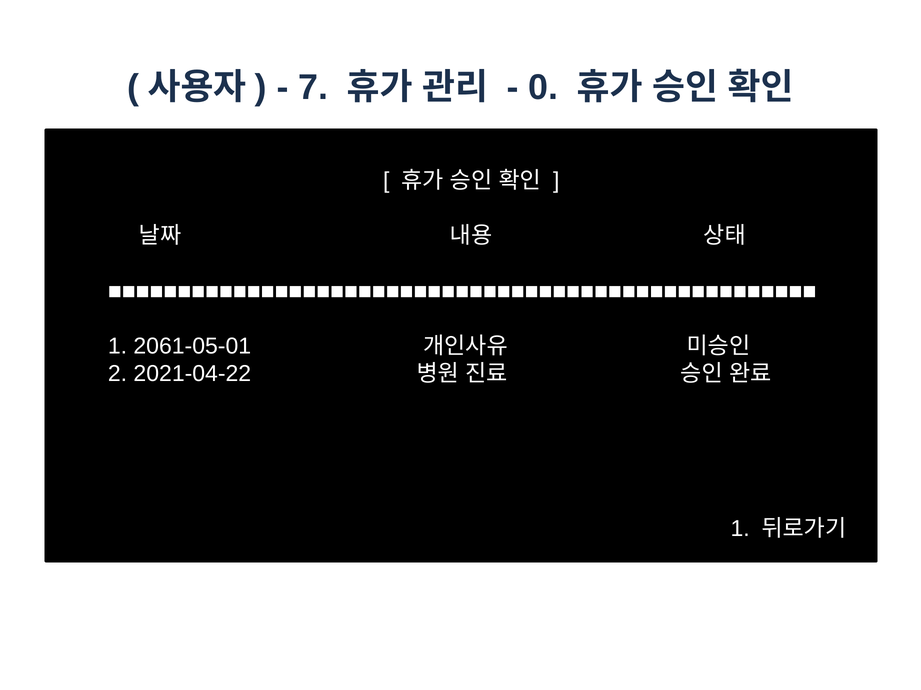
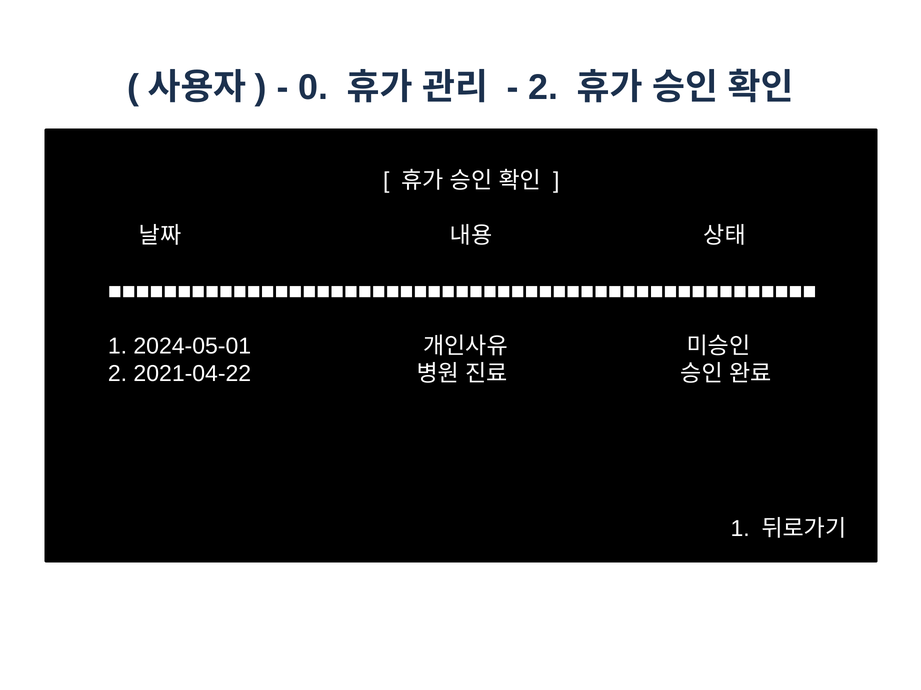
7: 7 -> 0
0 at (543, 88): 0 -> 2
2061-05-01: 2061-05-01 -> 2024-05-01
